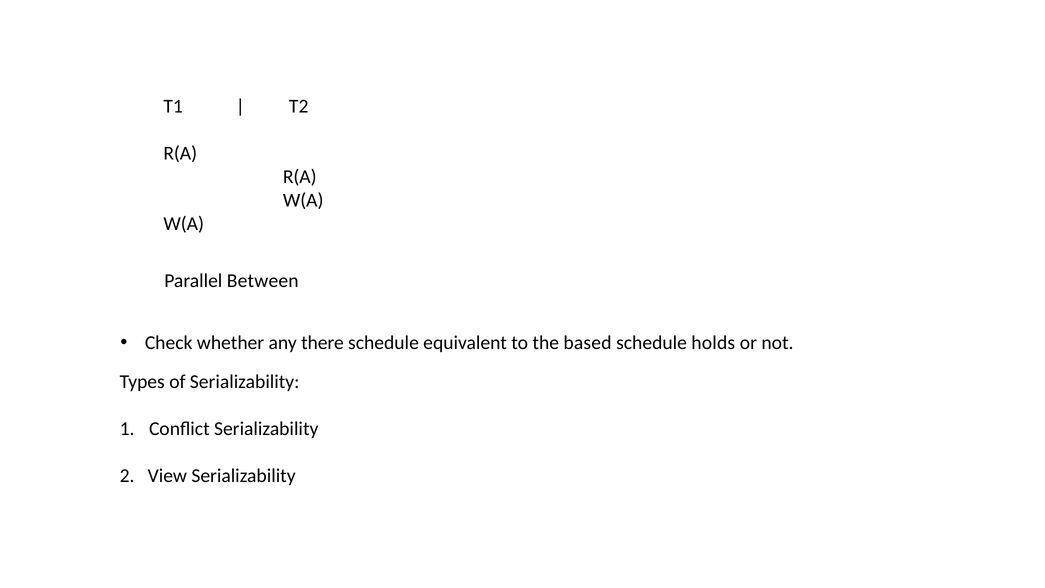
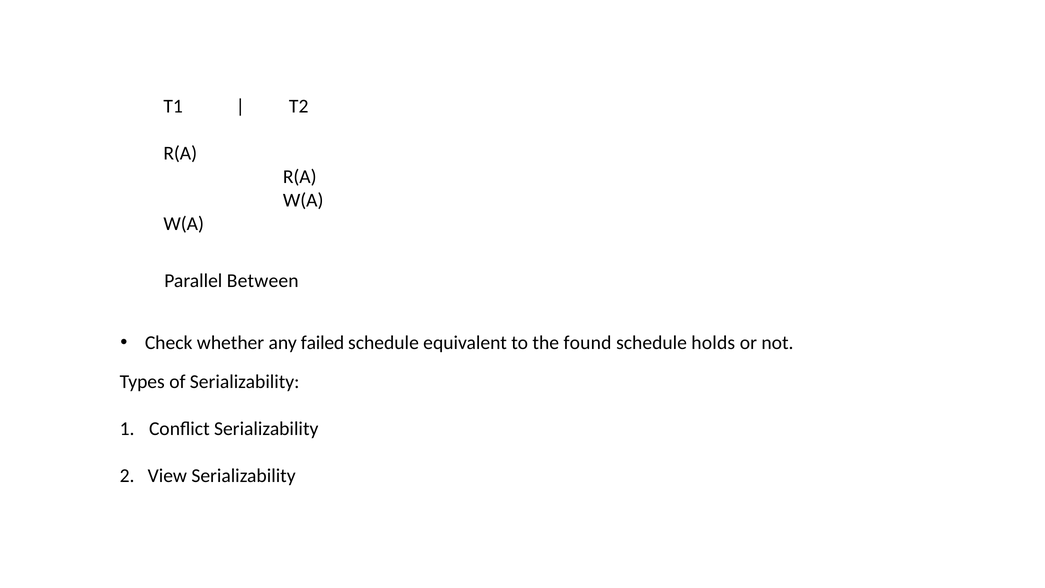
there: there -> failed
based: based -> found
